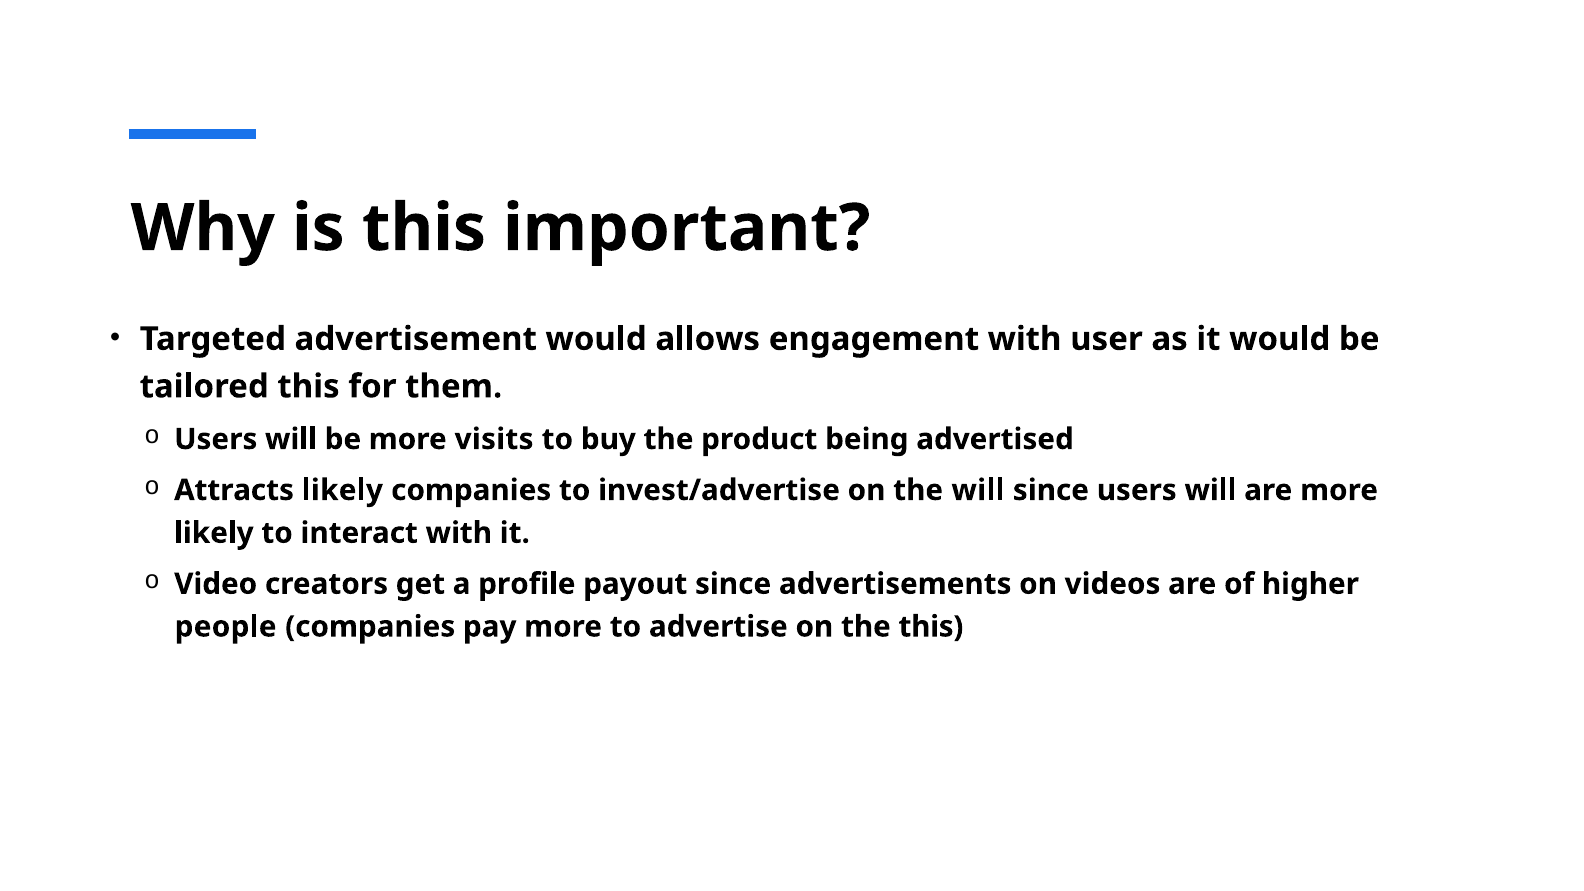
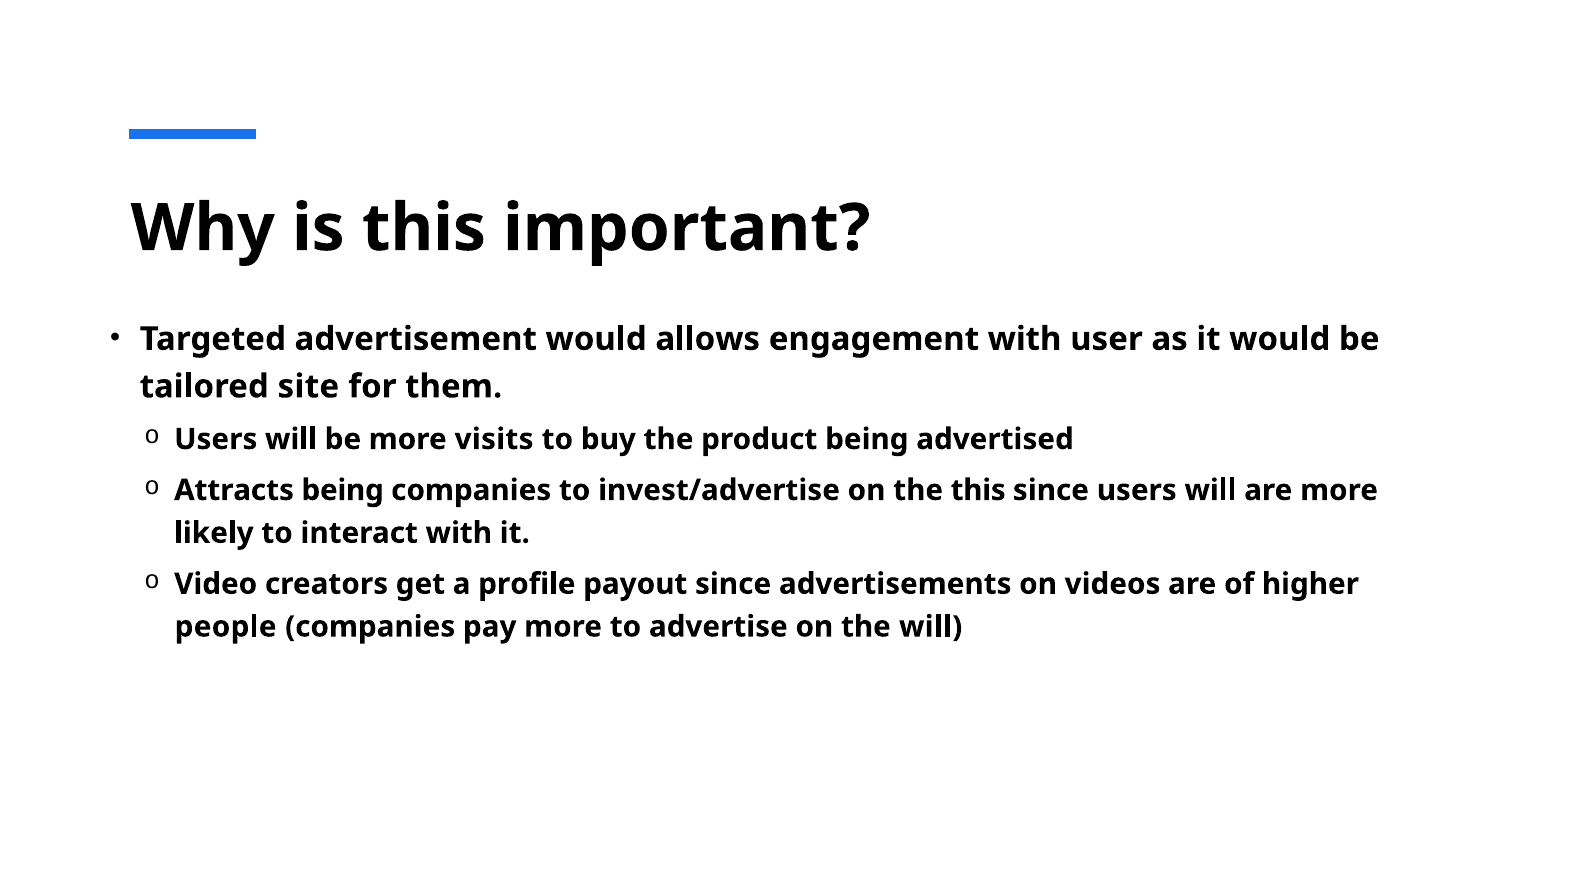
tailored this: this -> site
Attracts likely: likely -> being
the will: will -> this
the this: this -> will
